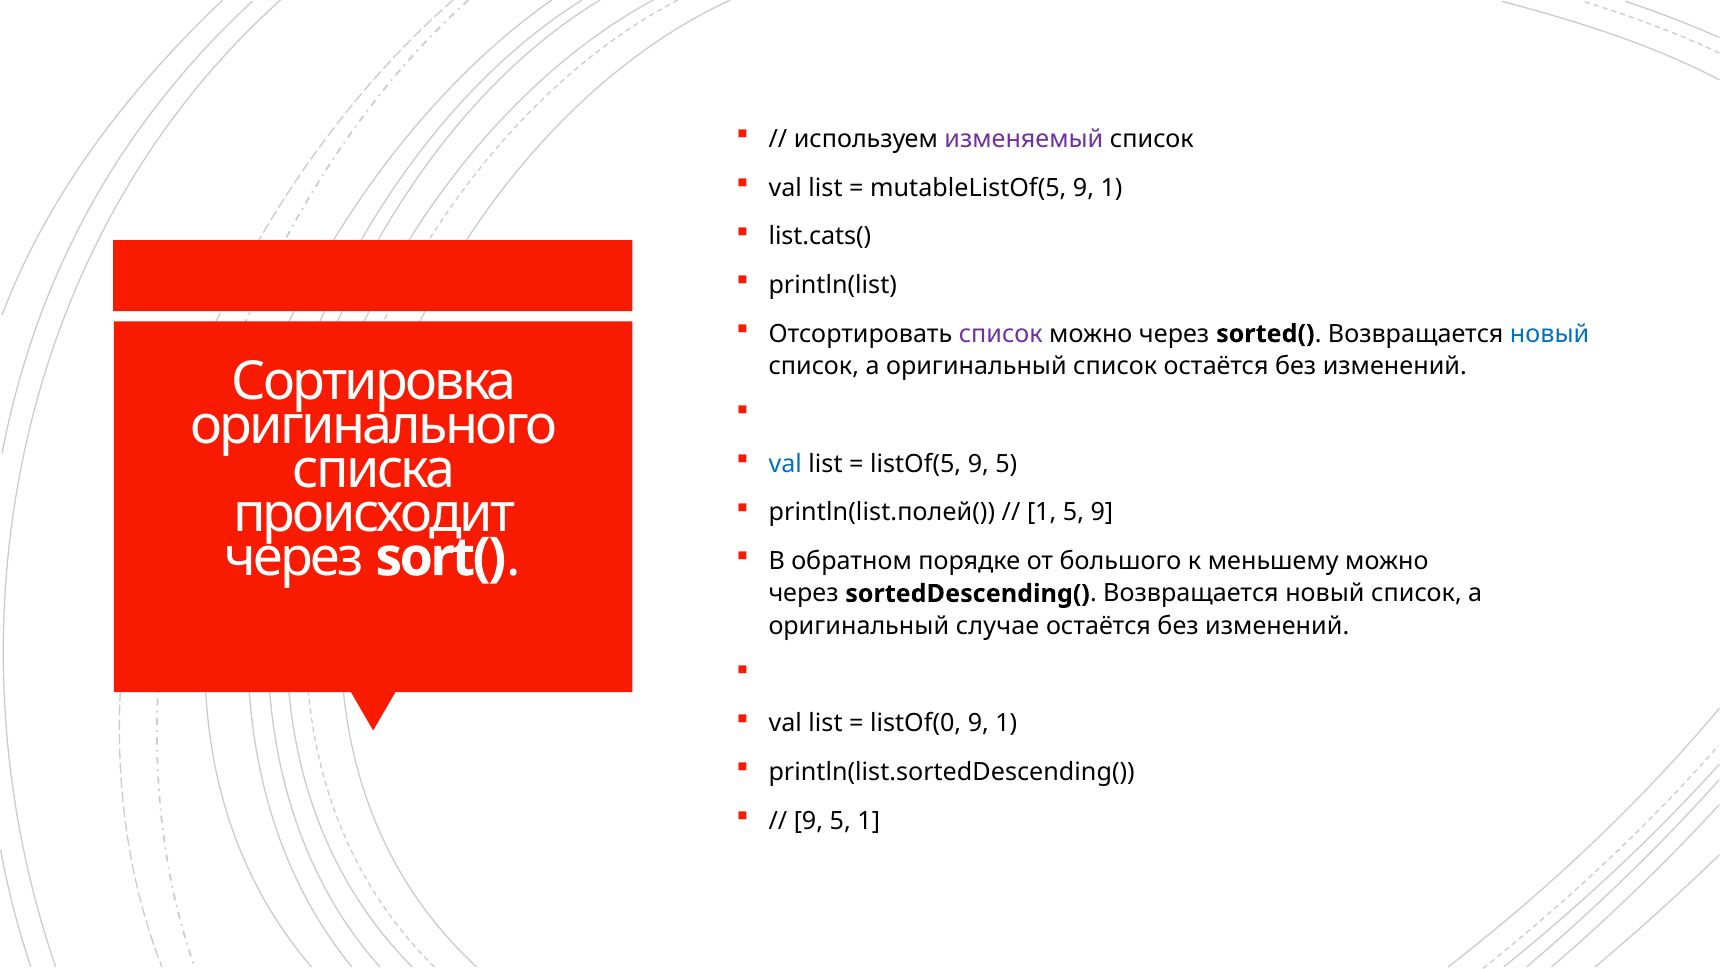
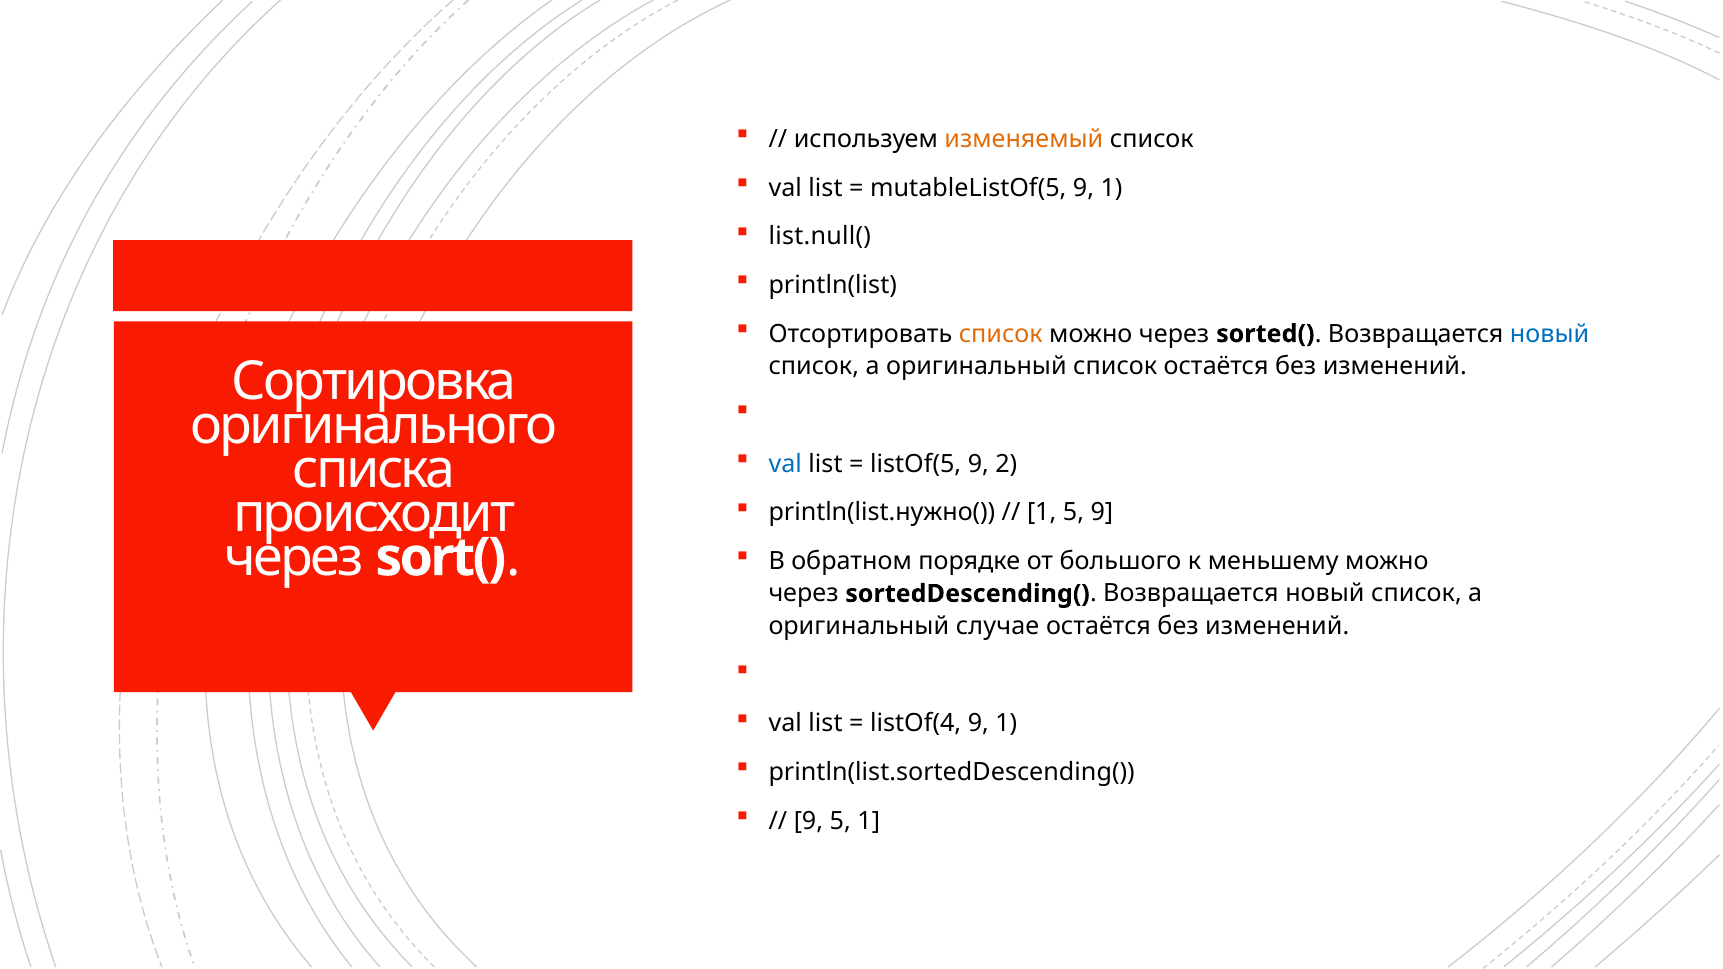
изменяемый colour: purple -> orange
list.cats(: list.cats( -> list.null(
список at (1001, 334) colour: purple -> orange
listOf(5 9 5: 5 -> 2
println(list.полей(: println(list.полей( -> println(list.нужно(
listOf(0: listOf(0 -> listOf(4
